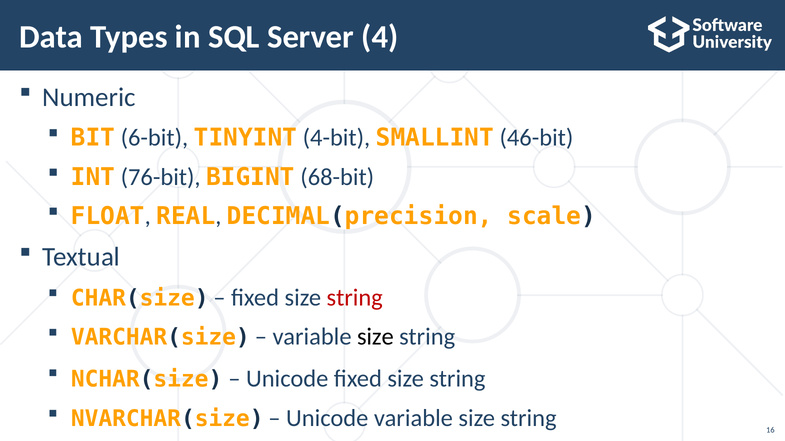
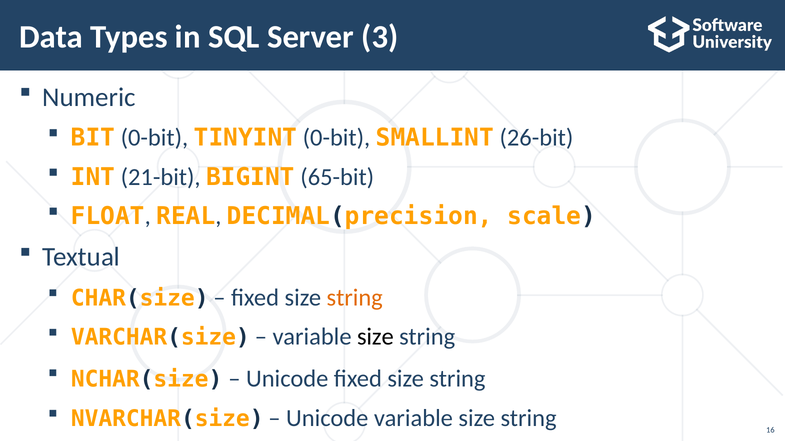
4: 4 -> 3
BIT 6-bit: 6-bit -> 0-bit
TINYINT 4-bit: 4-bit -> 0-bit
46-bit: 46-bit -> 26-bit
76-bit: 76-bit -> 21-bit
68-bit: 68-bit -> 65-bit
string at (355, 298) colour: red -> orange
